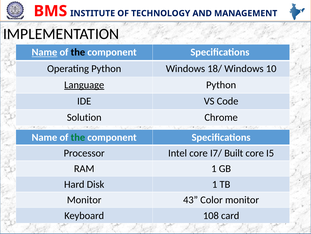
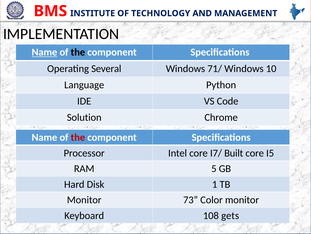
Operating Python: Python -> Several
18/: 18/ -> 71/
Language underline: present -> none
the at (78, 137) colour: green -> red
RAM 1: 1 -> 5
43: 43 -> 73
card: card -> gets
